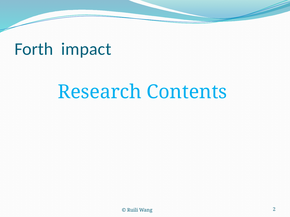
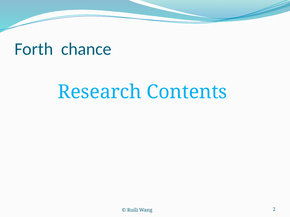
impact: impact -> chance
